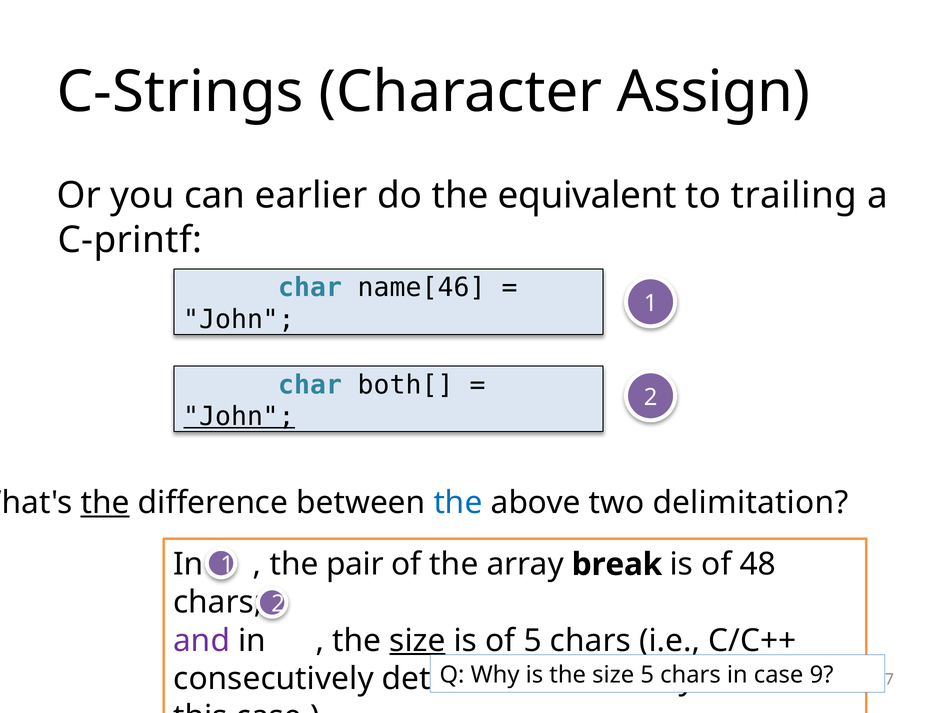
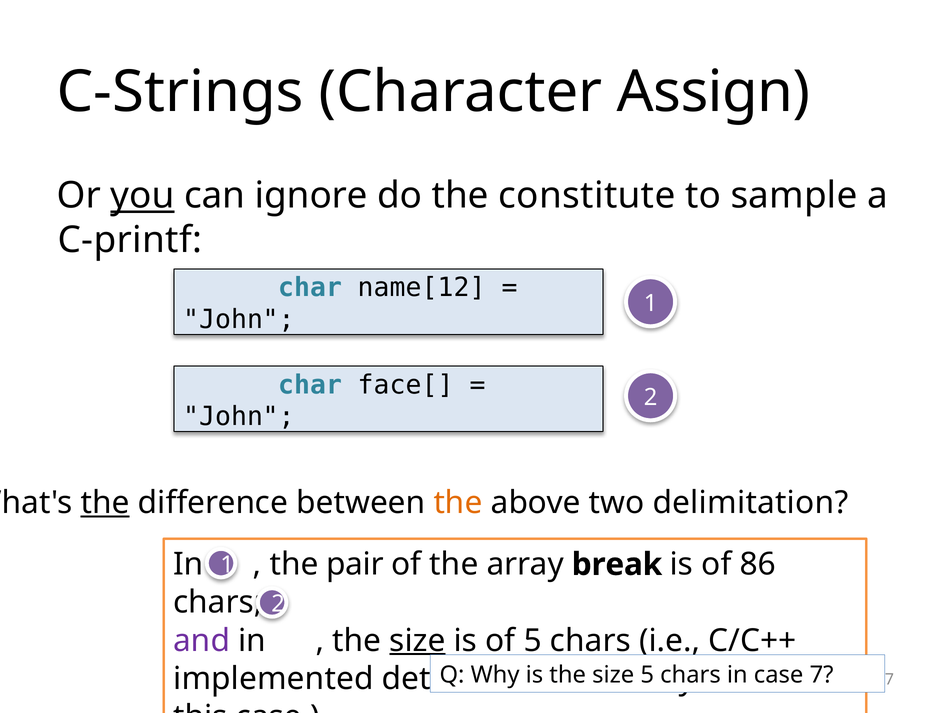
you underline: none -> present
earlier: earlier -> ignore
equivalent: equivalent -> constitute
trailing: trailing -> sample
name[46: name[46 -> name[12
both[: both[ -> face[
John at (239, 417) underline: present -> none
the at (458, 503) colour: blue -> orange
48: 48 -> 86
9: 9 -> 7
consecutively: consecutively -> implemented
